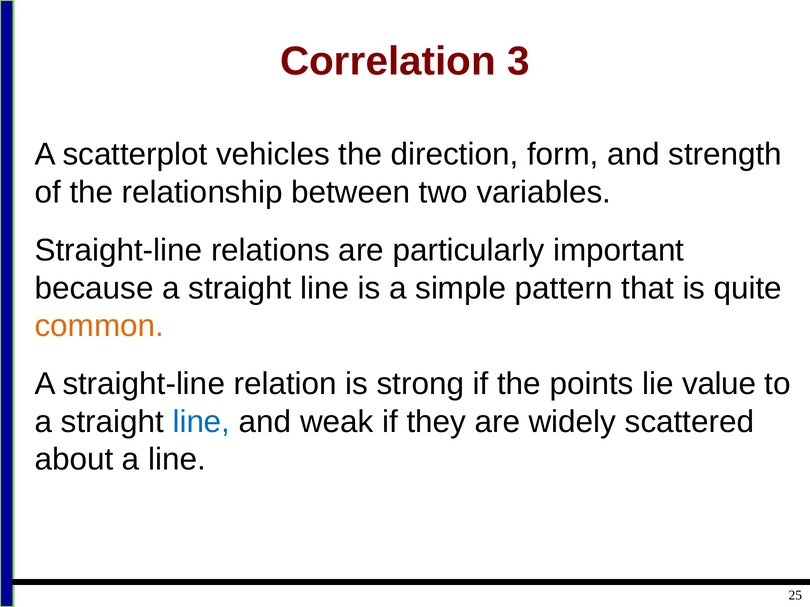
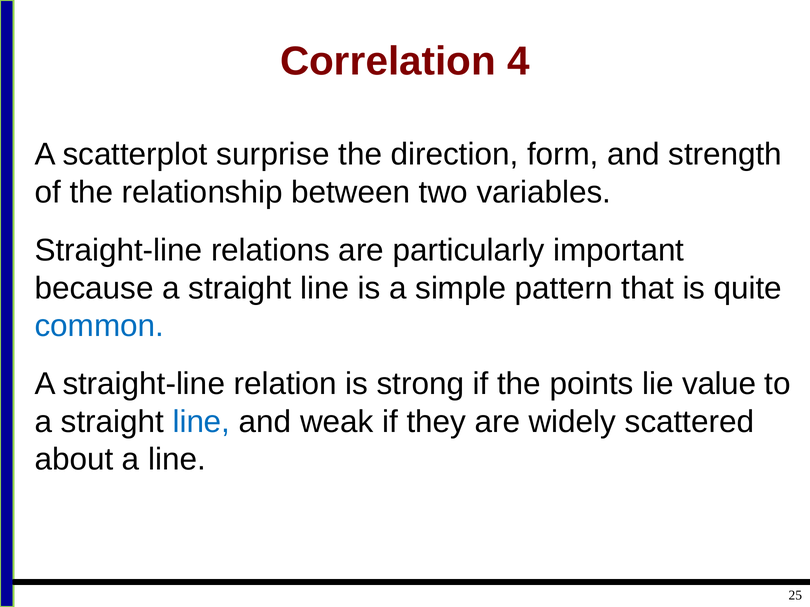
3: 3 -> 4
vehicles: vehicles -> surprise
common colour: orange -> blue
